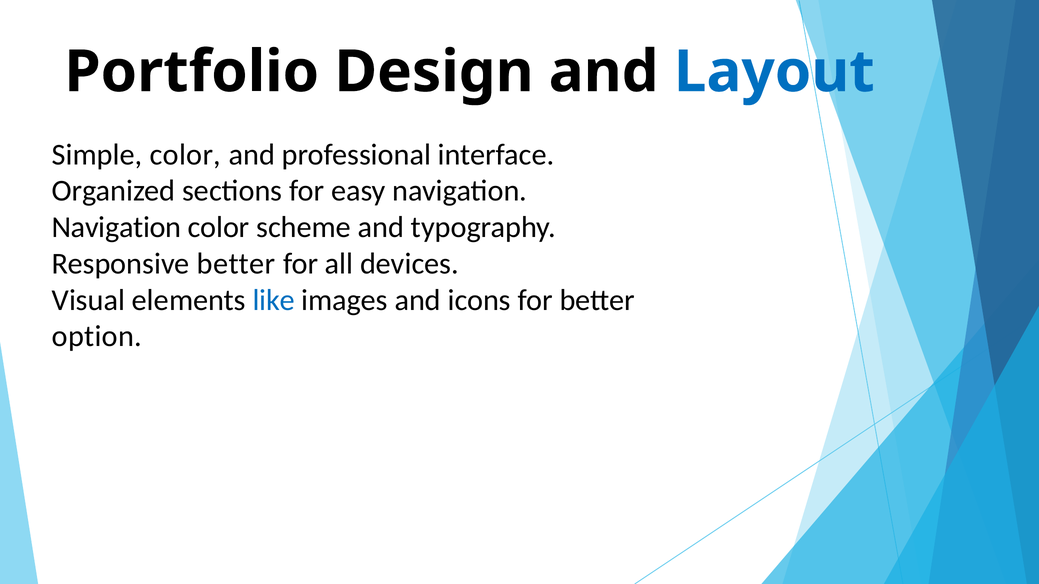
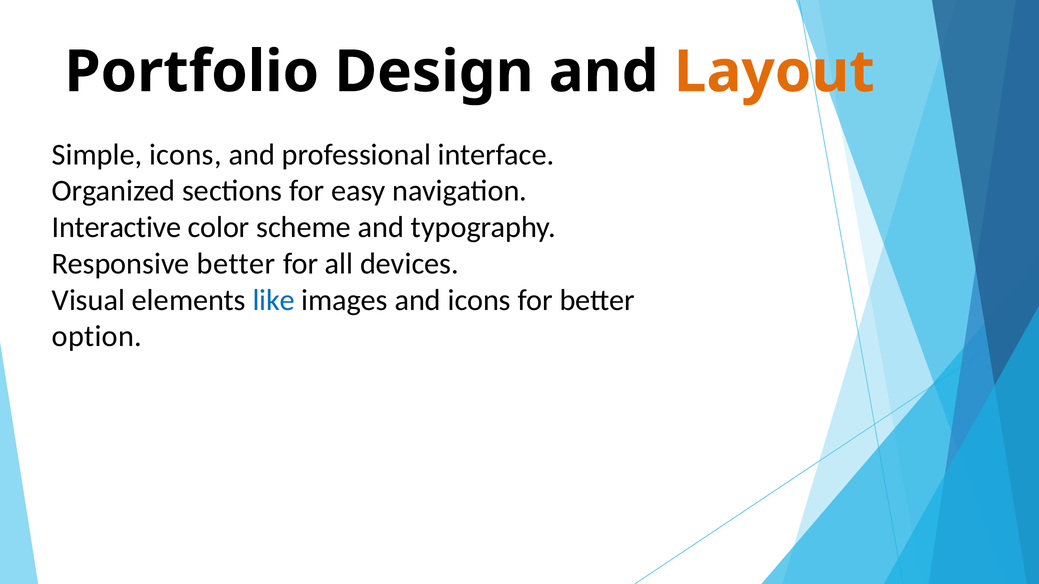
Layout colour: blue -> orange
Simple color: color -> icons
Navigation at (116, 228): Navigation -> Interactive
